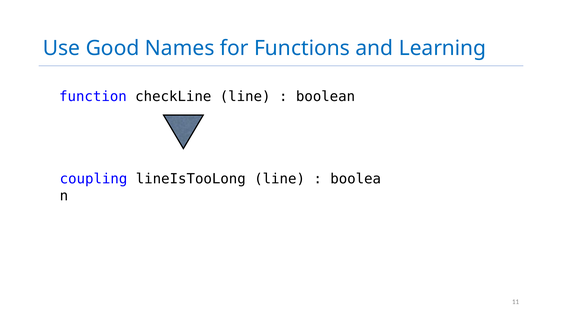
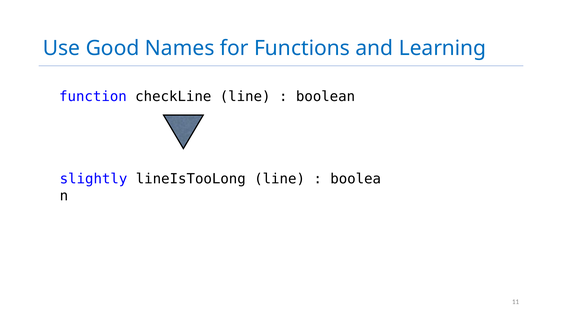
coupling: coupling -> slightly
